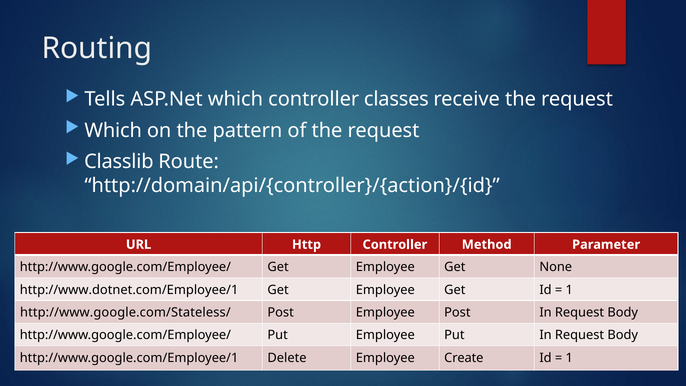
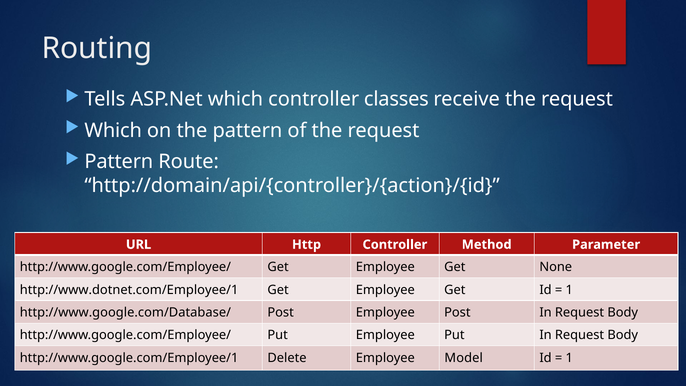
Classlib at (119, 162): Classlib -> Pattern
http://www.google.com/Stateless/: http://www.google.com/Stateless/ -> http://www.google.com/Database/
Create: Create -> Model
